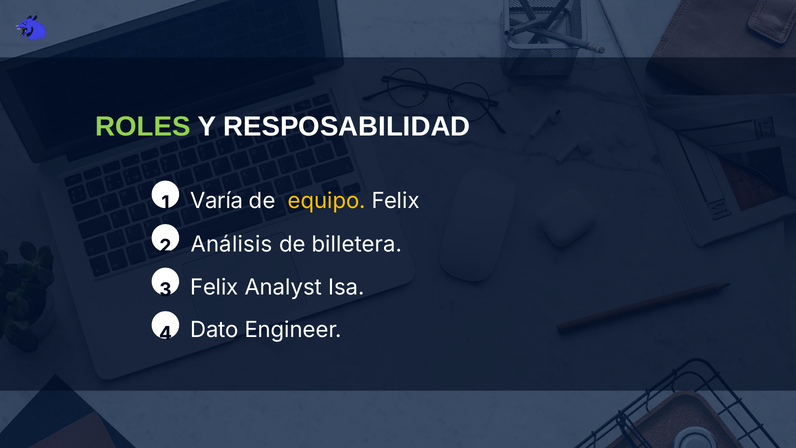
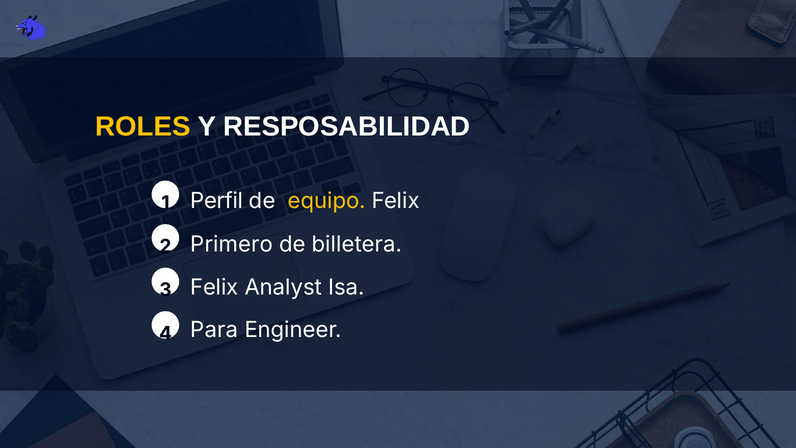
ROLES colour: light green -> yellow
Varía: Varía -> Perfil
Análisis: Análisis -> Primero
Dato: Dato -> Para
